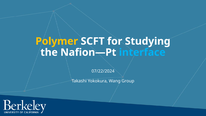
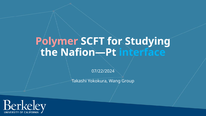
Polymer colour: yellow -> pink
